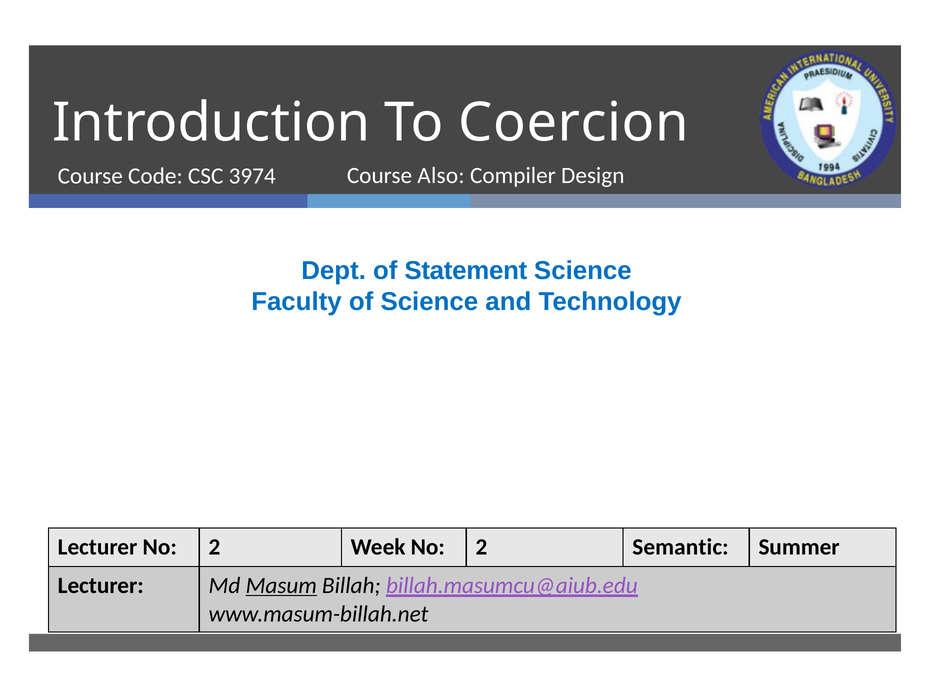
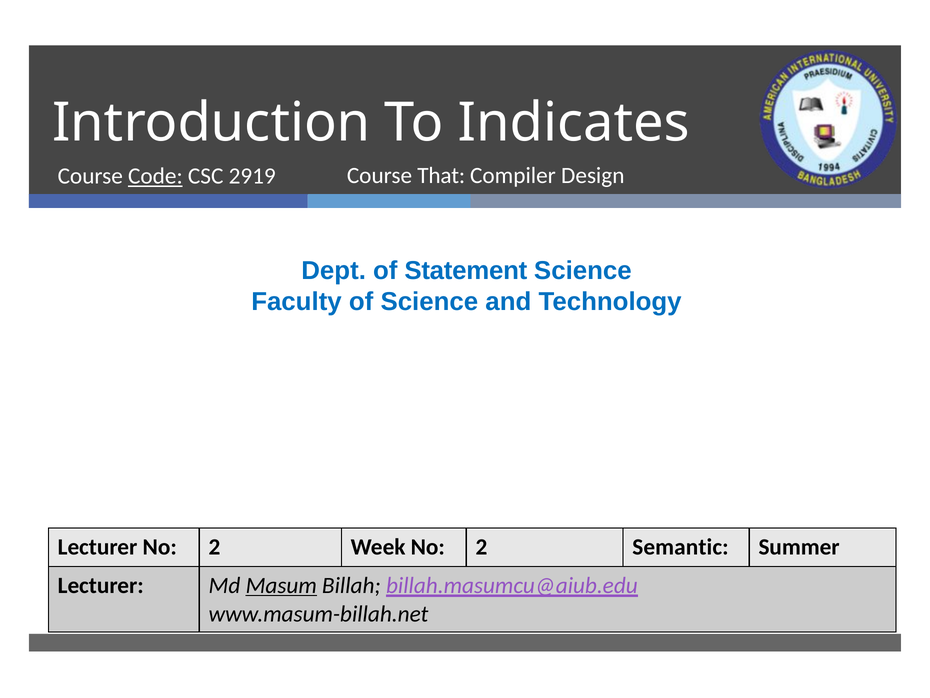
Coercion: Coercion -> Indicates
Also: Also -> That
Code underline: none -> present
3974: 3974 -> 2919
